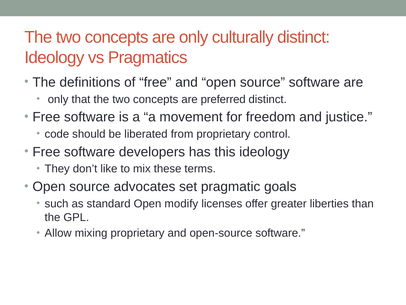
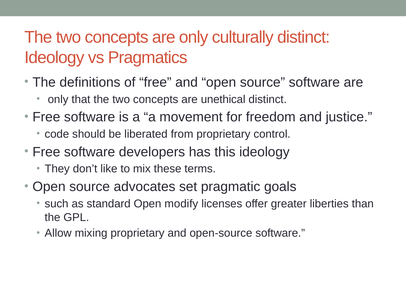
preferred: preferred -> unethical
